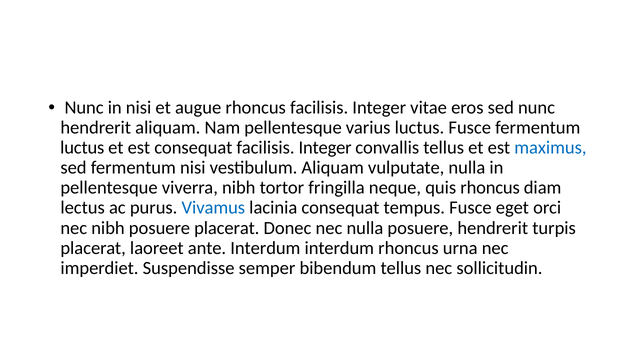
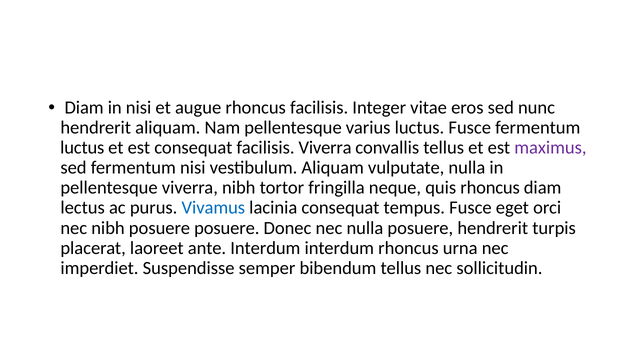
Nunc at (84, 108): Nunc -> Diam
consequat facilisis Integer: Integer -> Viverra
maximus colour: blue -> purple
posuere placerat: placerat -> posuere
